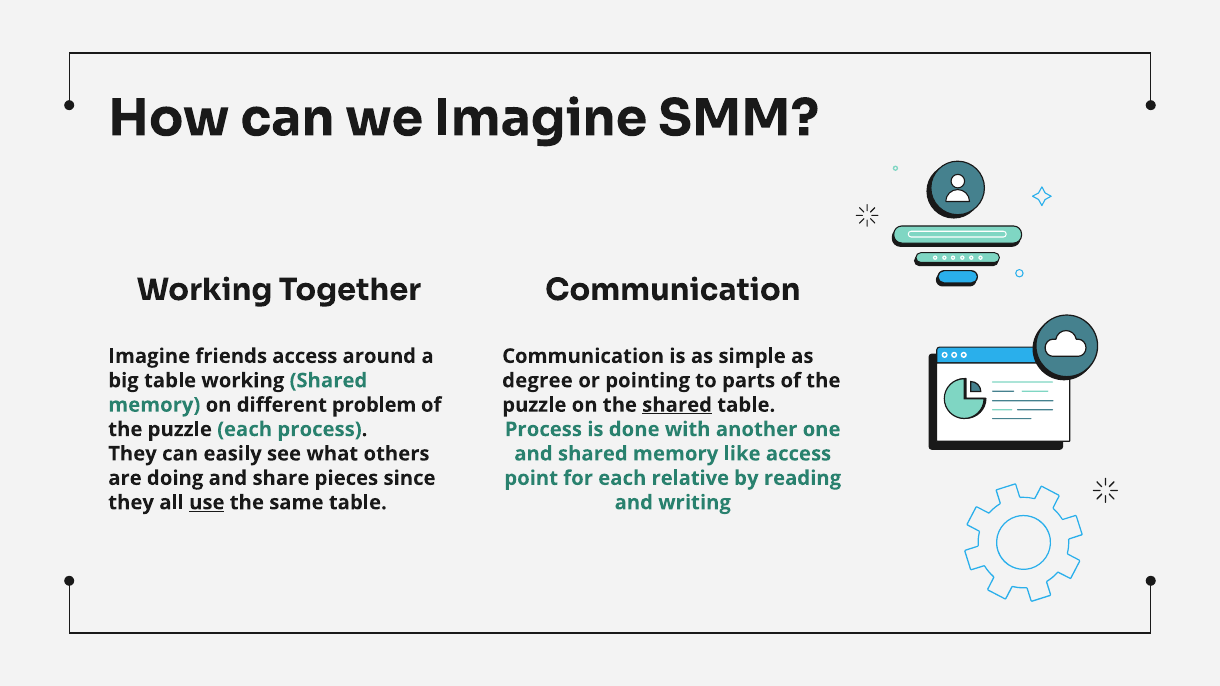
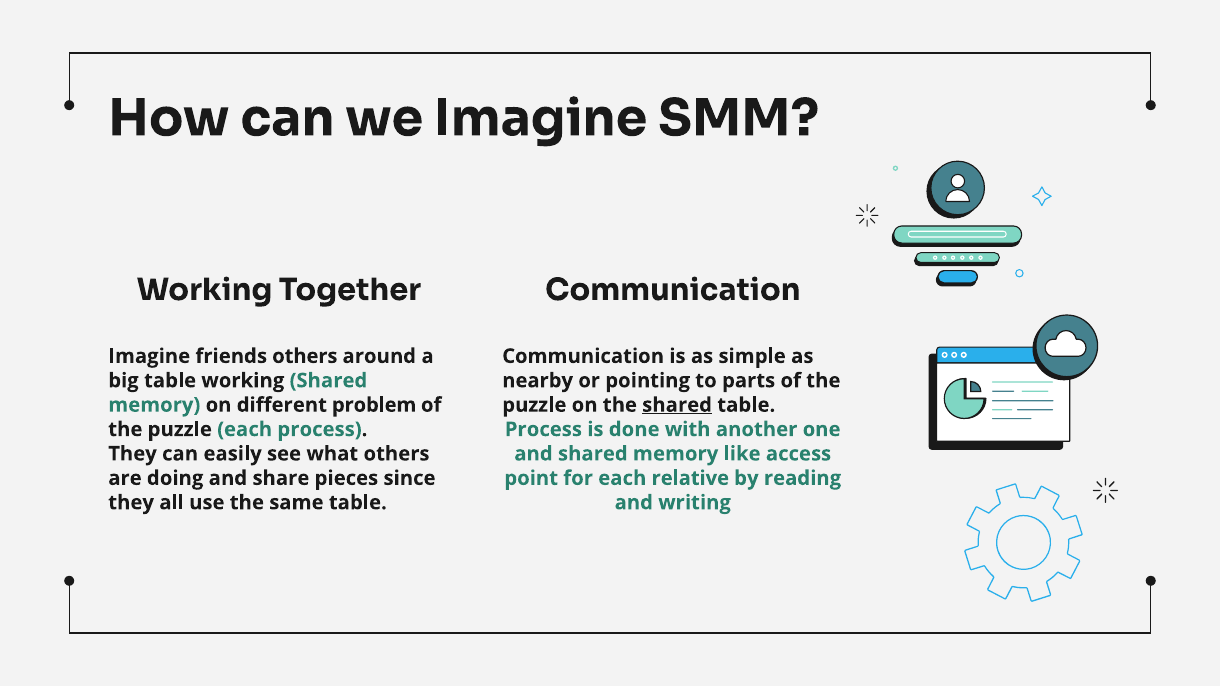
friends access: access -> others
degree: degree -> nearby
use underline: present -> none
